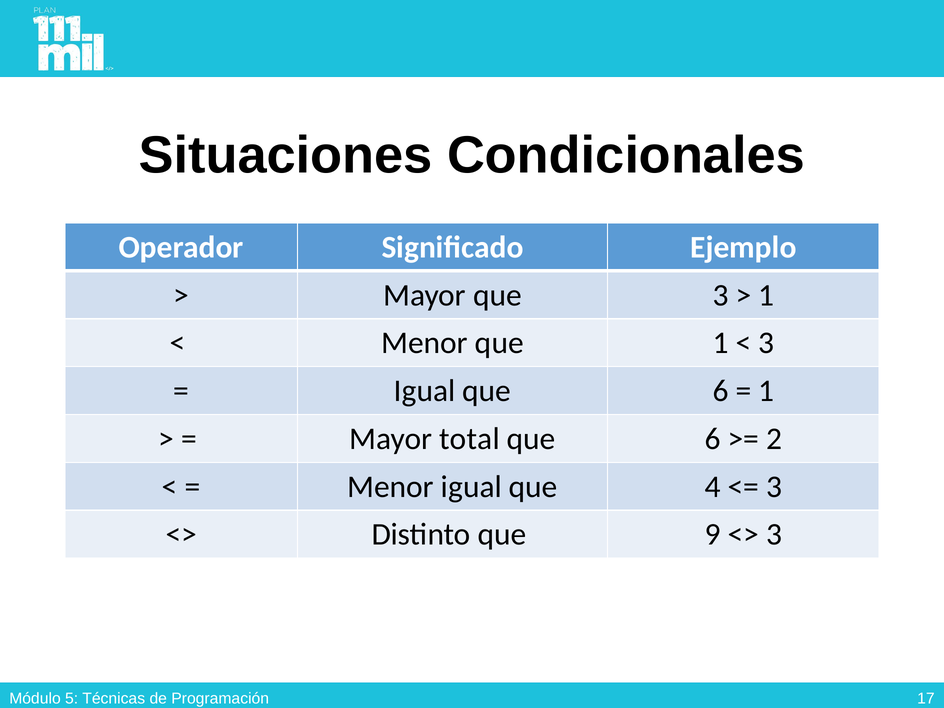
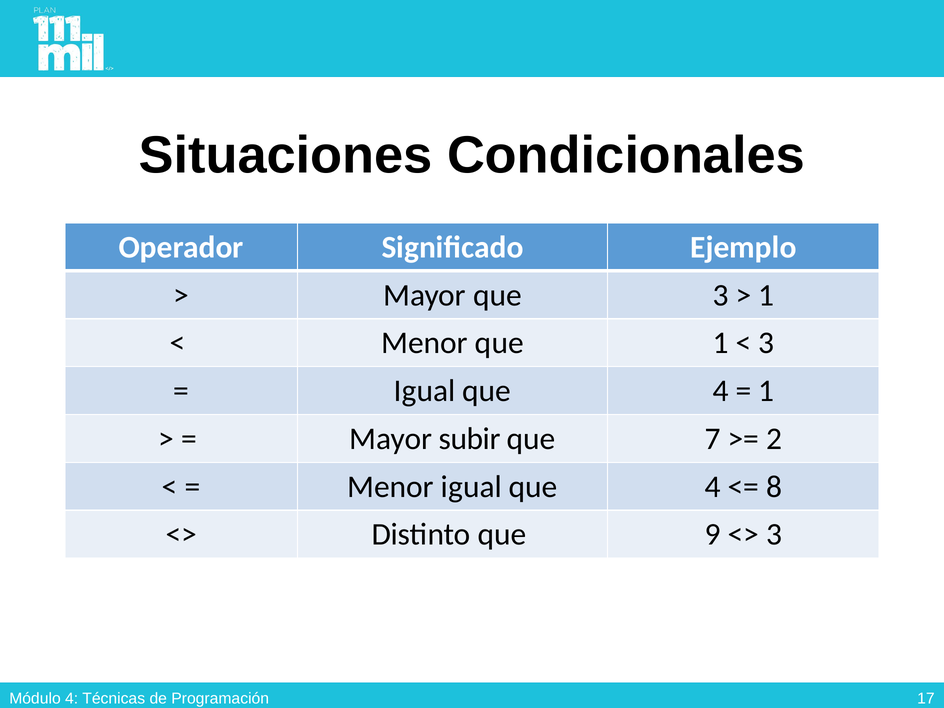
6 at (720, 391): 6 -> 4
total: total -> subir
6 at (713, 439): 6 -> 7
3 at (774, 487): 3 -> 8
Módulo 5: 5 -> 4
